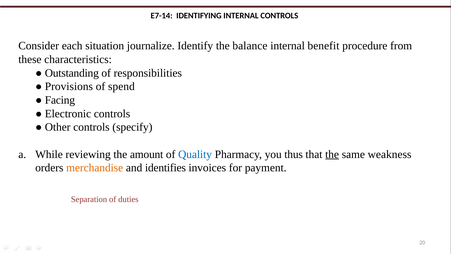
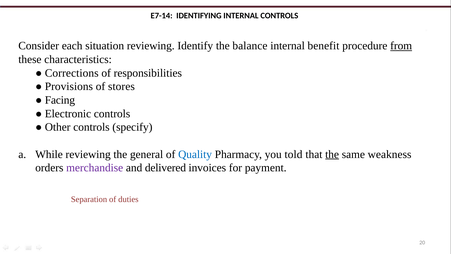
situation journalize: journalize -> reviewing
from underline: none -> present
Outstanding: Outstanding -> Corrections
spend: spend -> stores
amount: amount -> general
thus: thus -> told
merchandise colour: orange -> purple
identifies: identifies -> delivered
